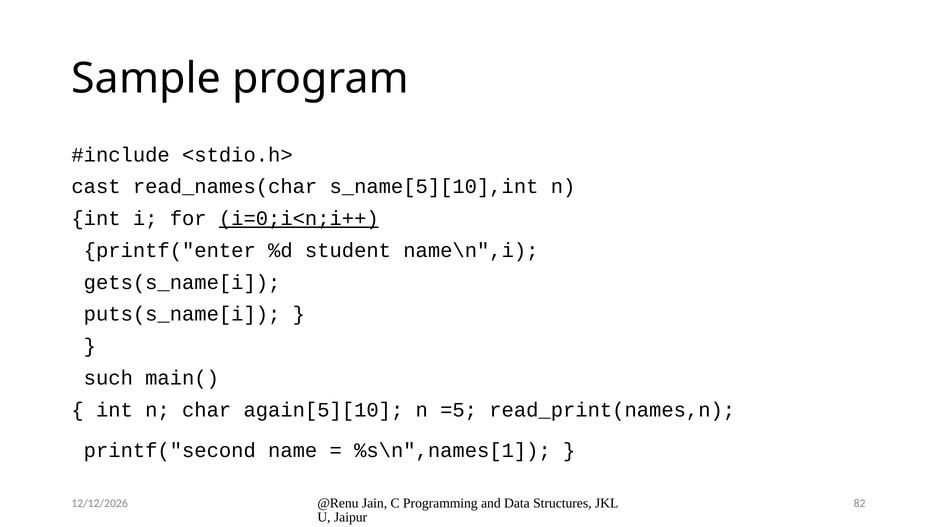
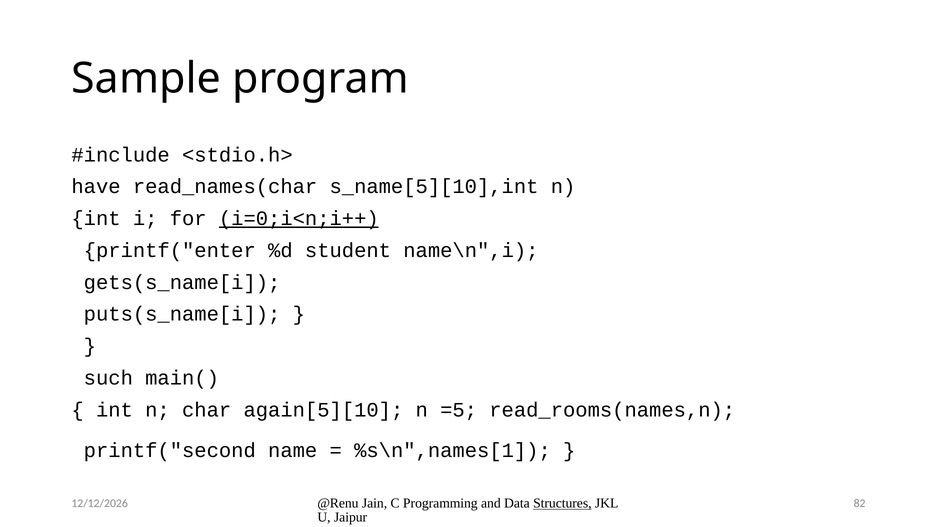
cast: cast -> have
read_print(names,n: read_print(names,n -> read_rooms(names,n
Structures underline: none -> present
